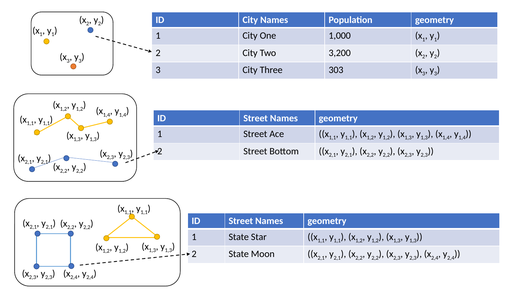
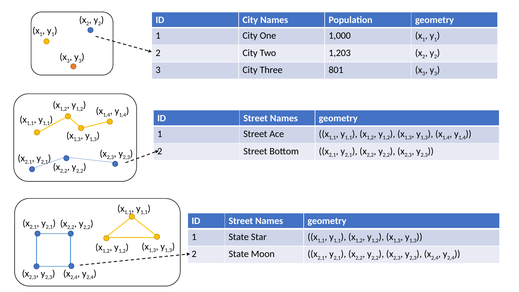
3,200: 3,200 -> 1,203
303: 303 -> 801
